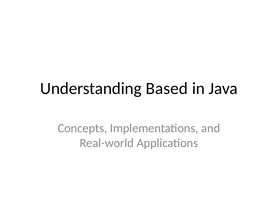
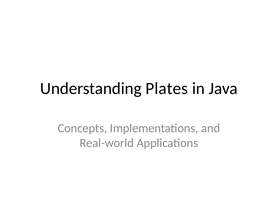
Based: Based -> Plates
